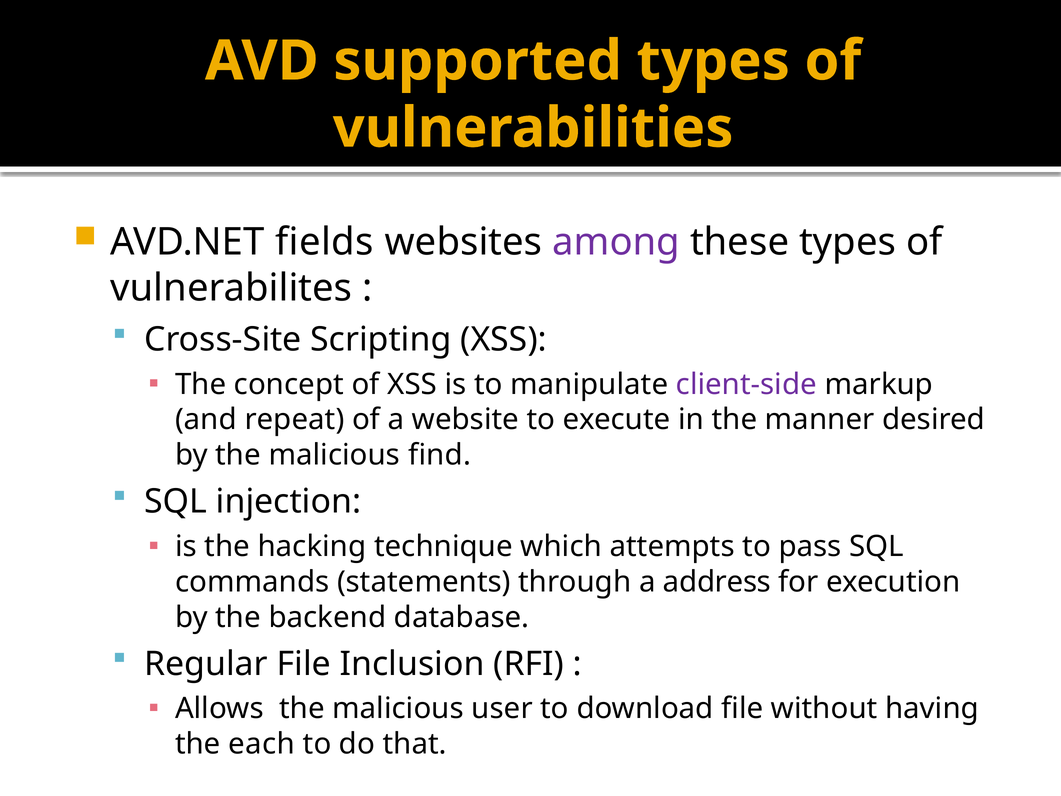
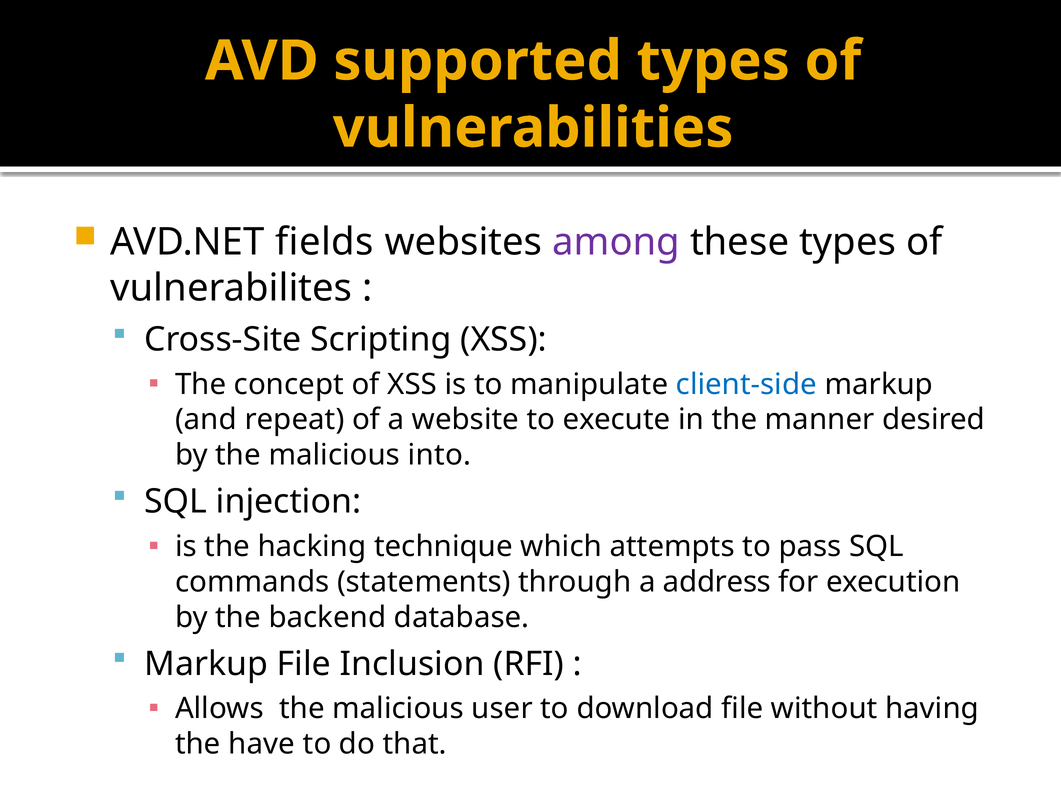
client-side colour: purple -> blue
find: find -> into
Regular at (206, 664): Regular -> Markup
each: each -> have
